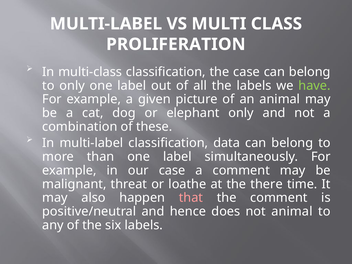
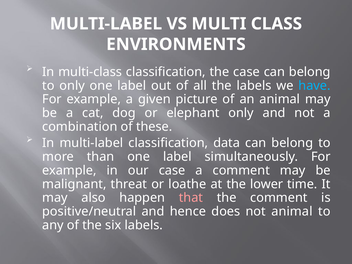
PROLIFERATION: PROLIFERATION -> ENVIRONMENTS
have colour: light green -> light blue
there: there -> lower
